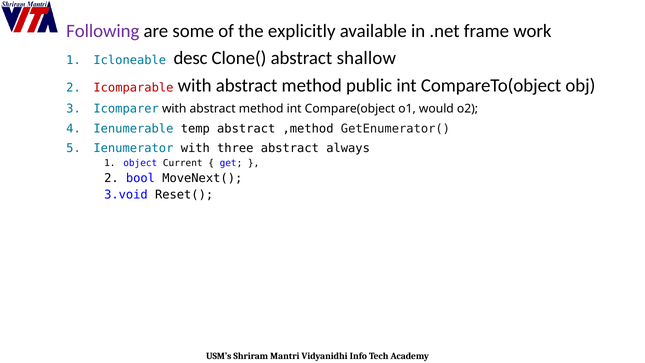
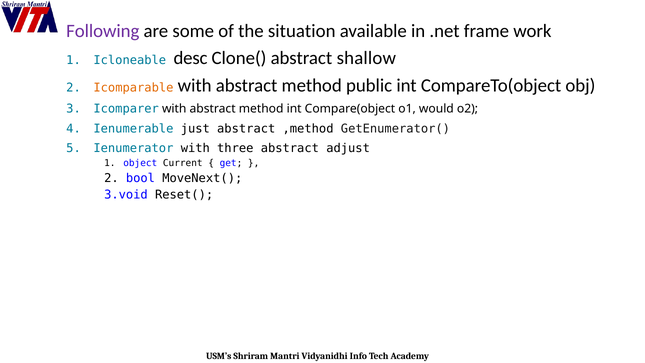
explicitly: explicitly -> situation
Icomparable colour: red -> orange
temp: temp -> just
always: always -> adjust
